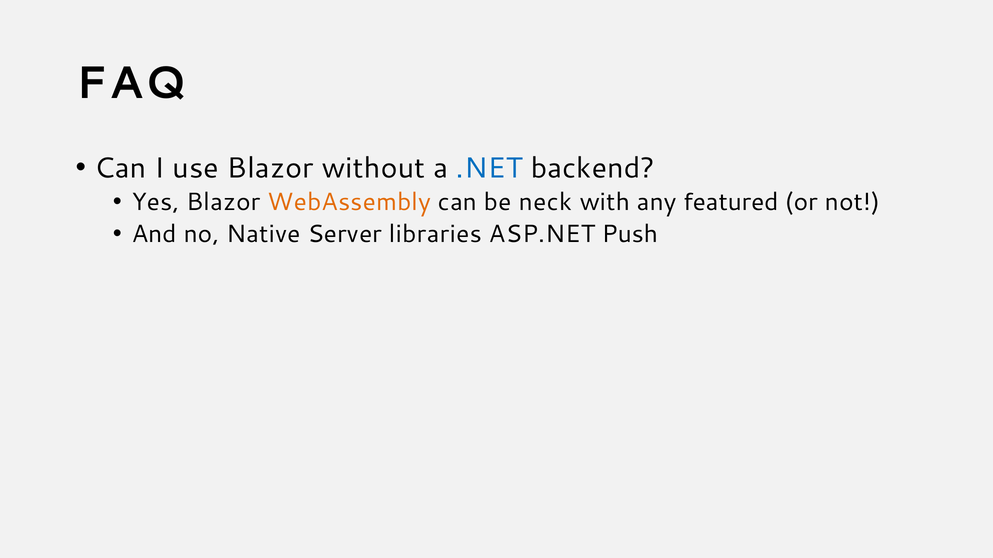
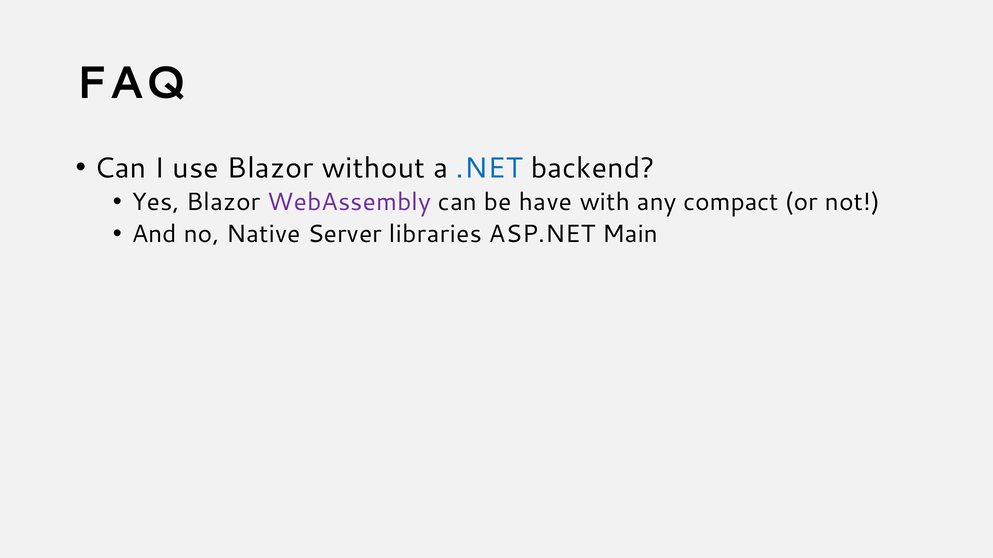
WebAssembly colour: orange -> purple
neck: neck -> have
featured: featured -> compact
Push: Push -> Main
